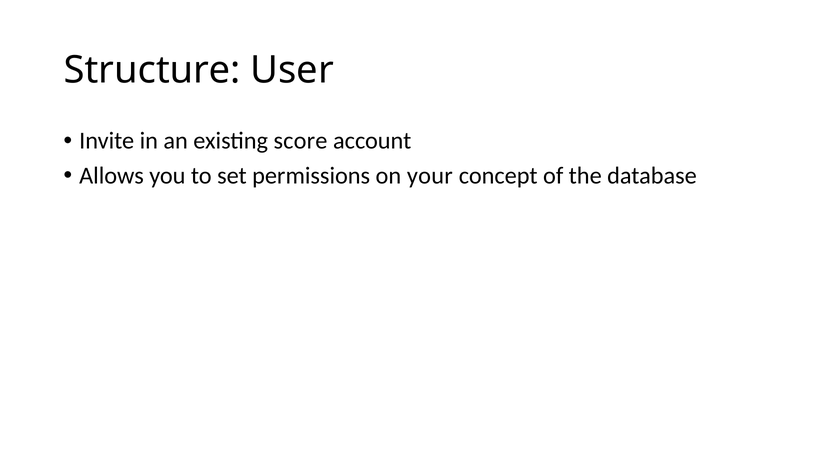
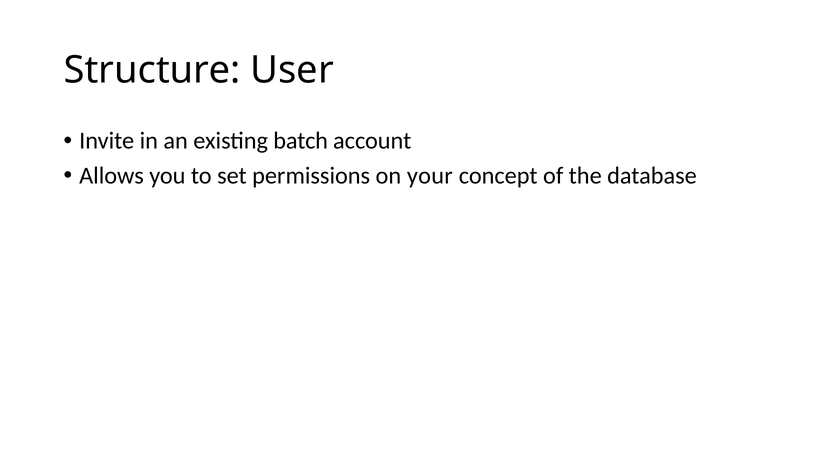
score: score -> batch
